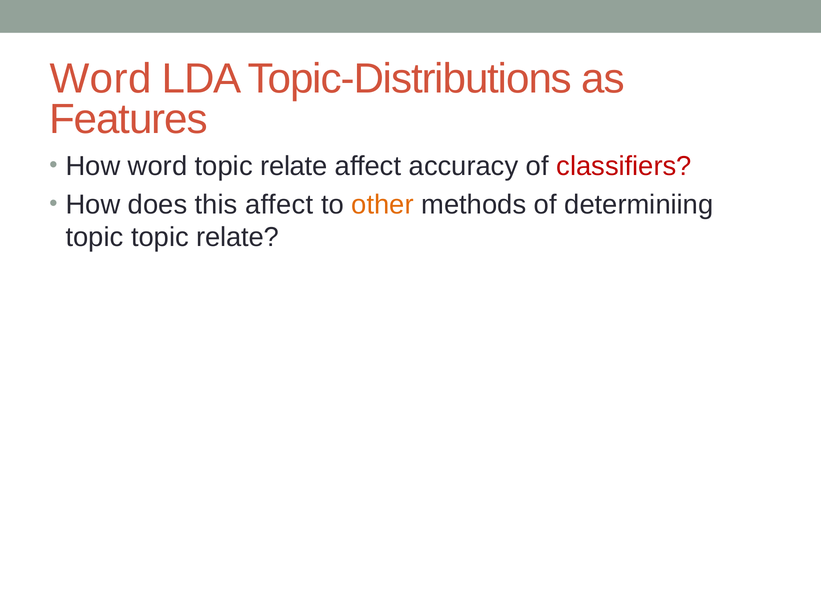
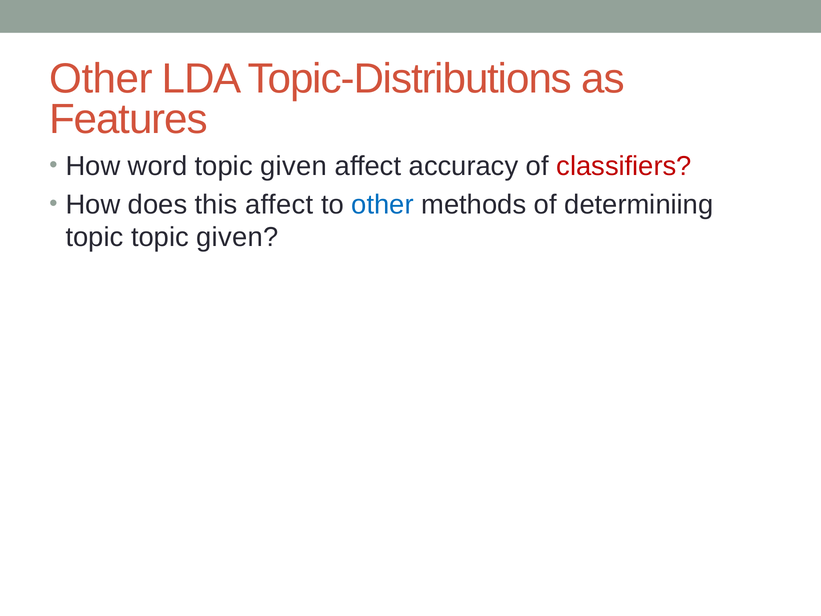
Word at (101, 79): Word -> Other
relate at (294, 166): relate -> given
other at (383, 204) colour: orange -> blue
relate at (238, 237): relate -> given
